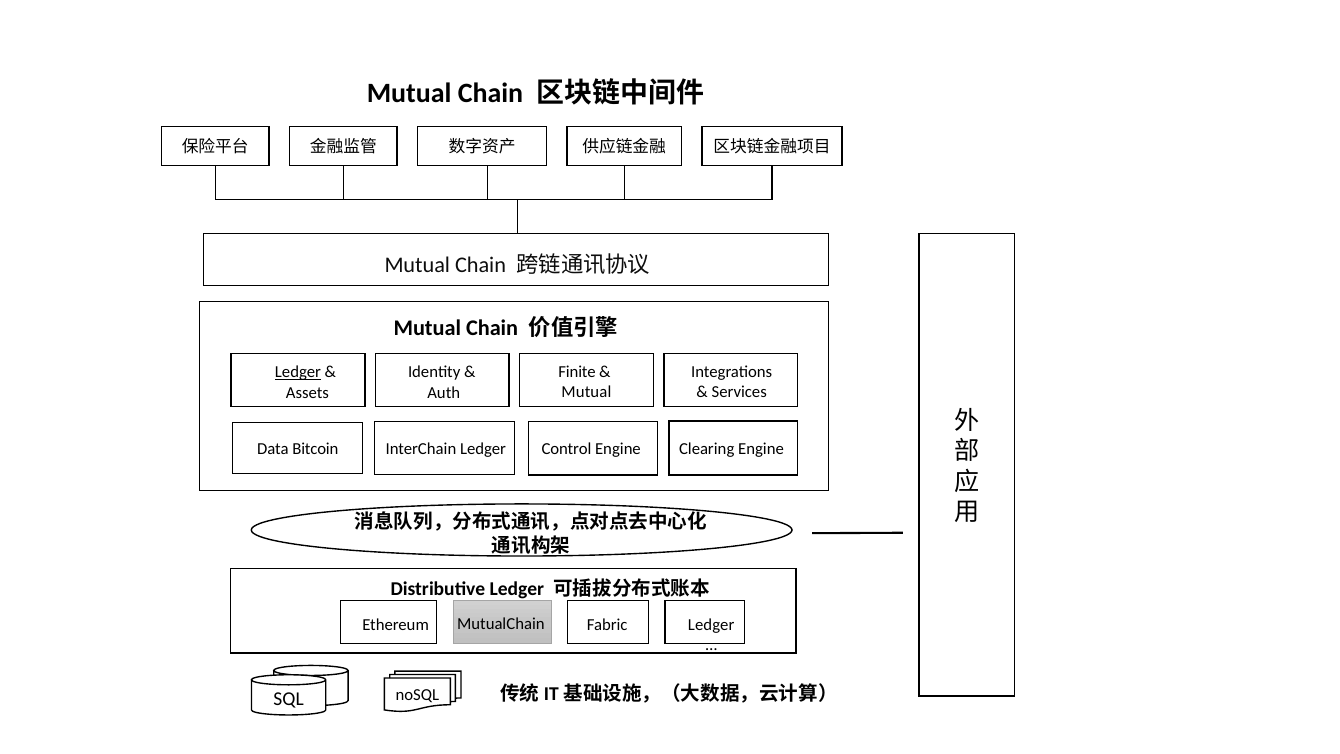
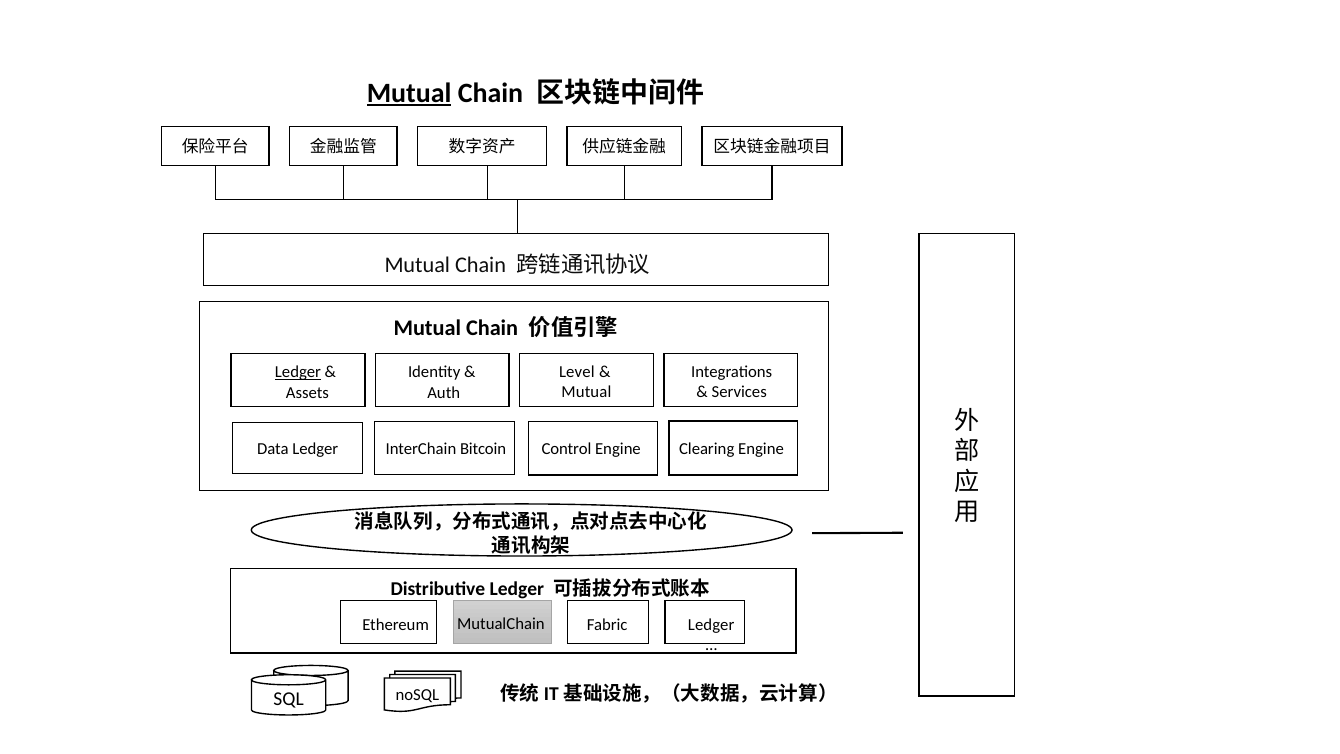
Mutual at (409, 93) underline: none -> present
Finite: Finite -> Level
Data Bitcoin: Bitcoin -> Ledger
InterChain Ledger: Ledger -> Bitcoin
